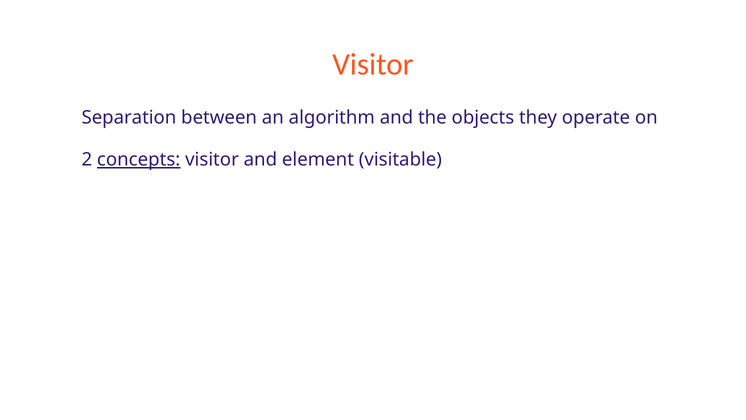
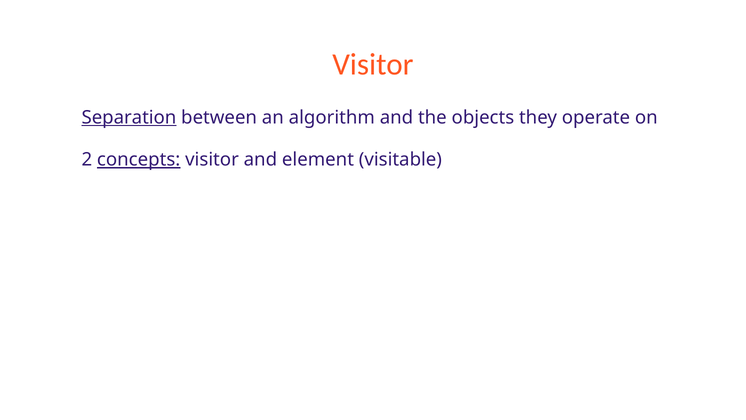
Separation underline: none -> present
